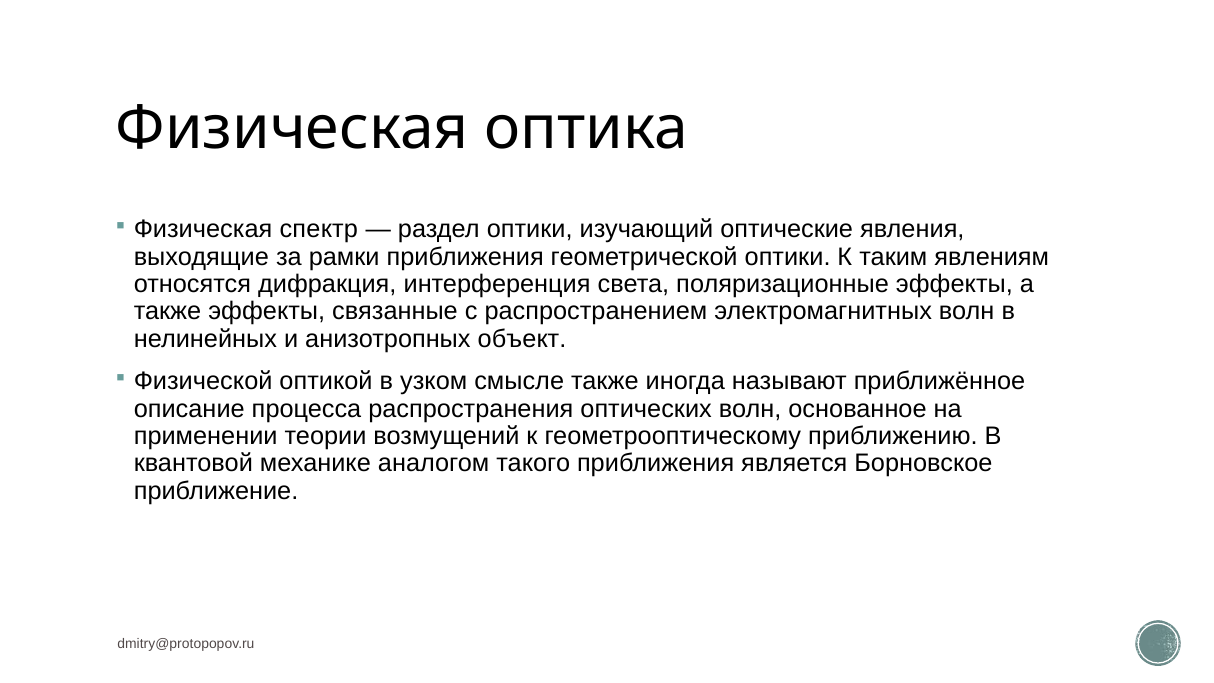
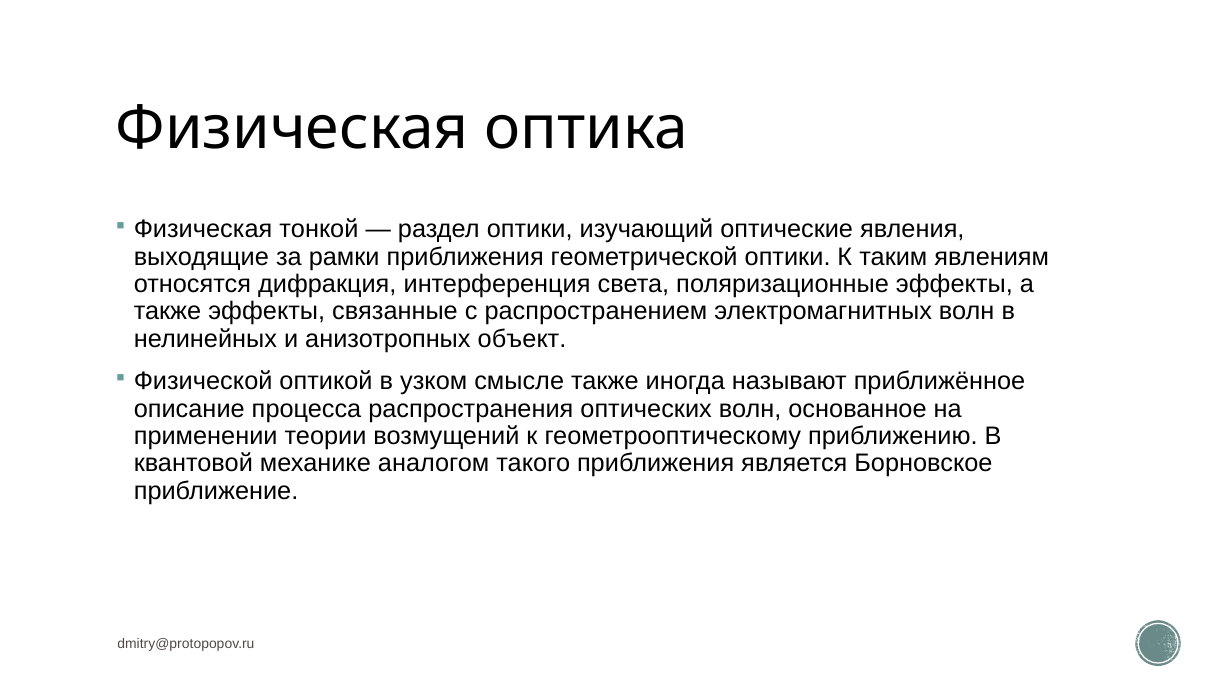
спектр: спектр -> тонкой
